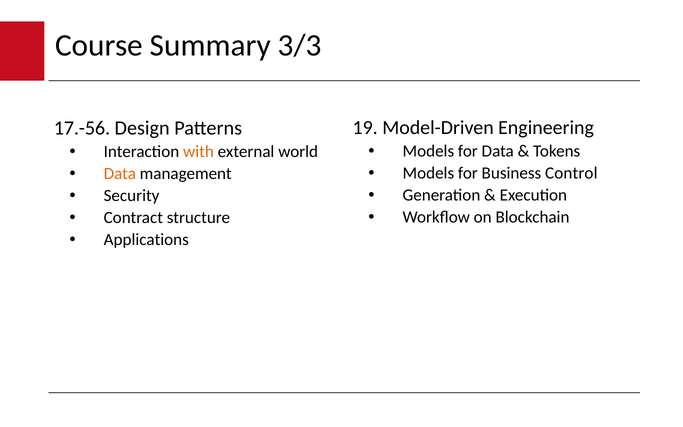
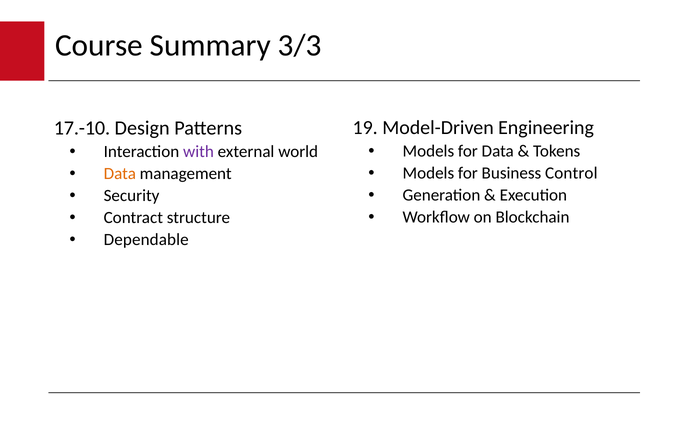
17.-56: 17.-56 -> 17.-10
with colour: orange -> purple
Applications: Applications -> Dependable
